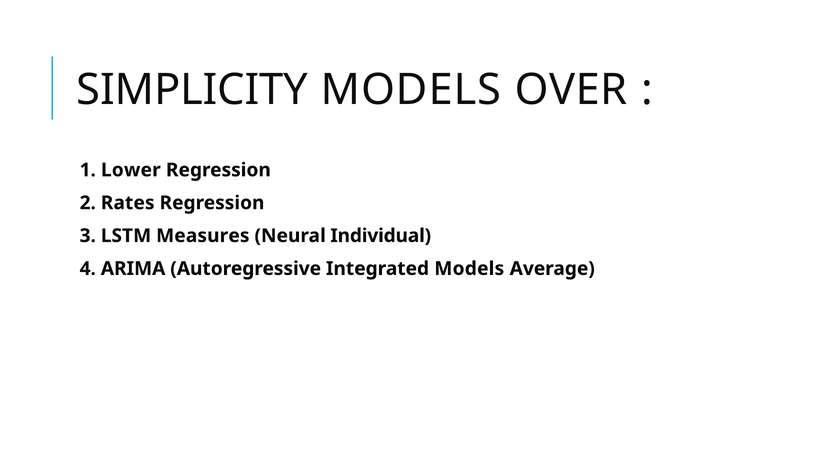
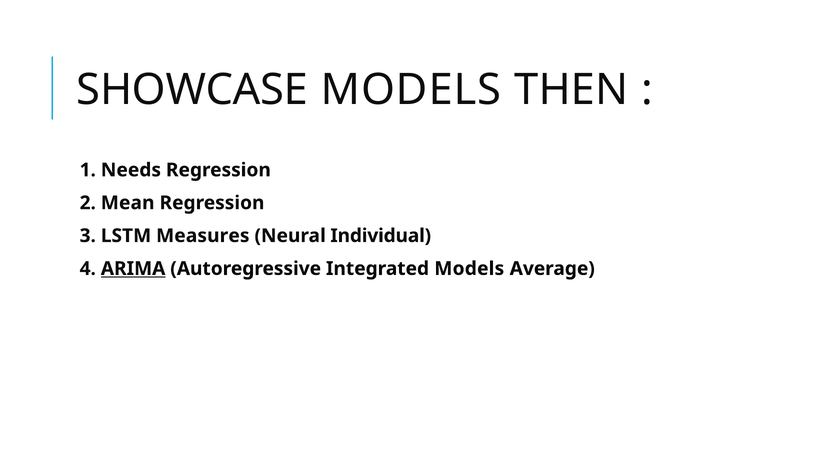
SIMPLICITY: SIMPLICITY -> SHOWCASE
OVER: OVER -> THEN
Lower: Lower -> Needs
Rates: Rates -> Mean
ARIMA underline: none -> present
